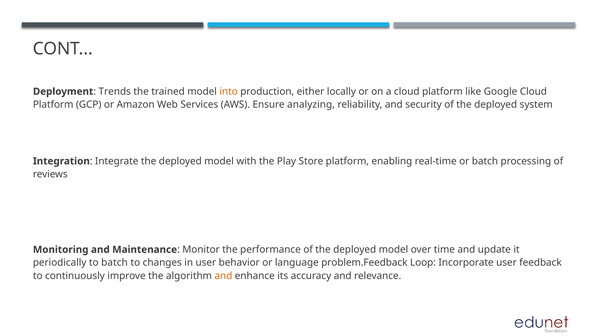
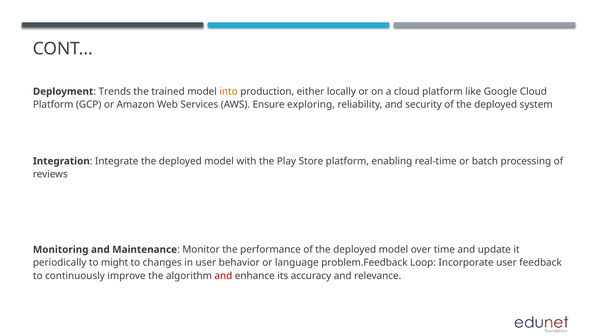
analyzing: analyzing -> exploring
to batch: batch -> might
and at (223, 276) colour: orange -> red
